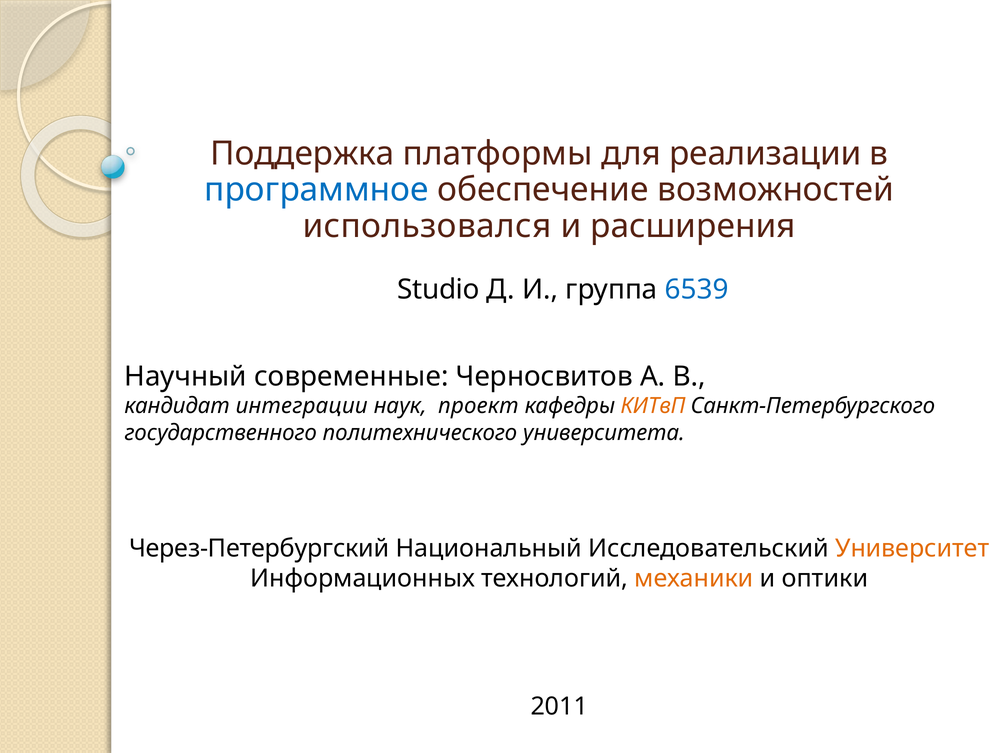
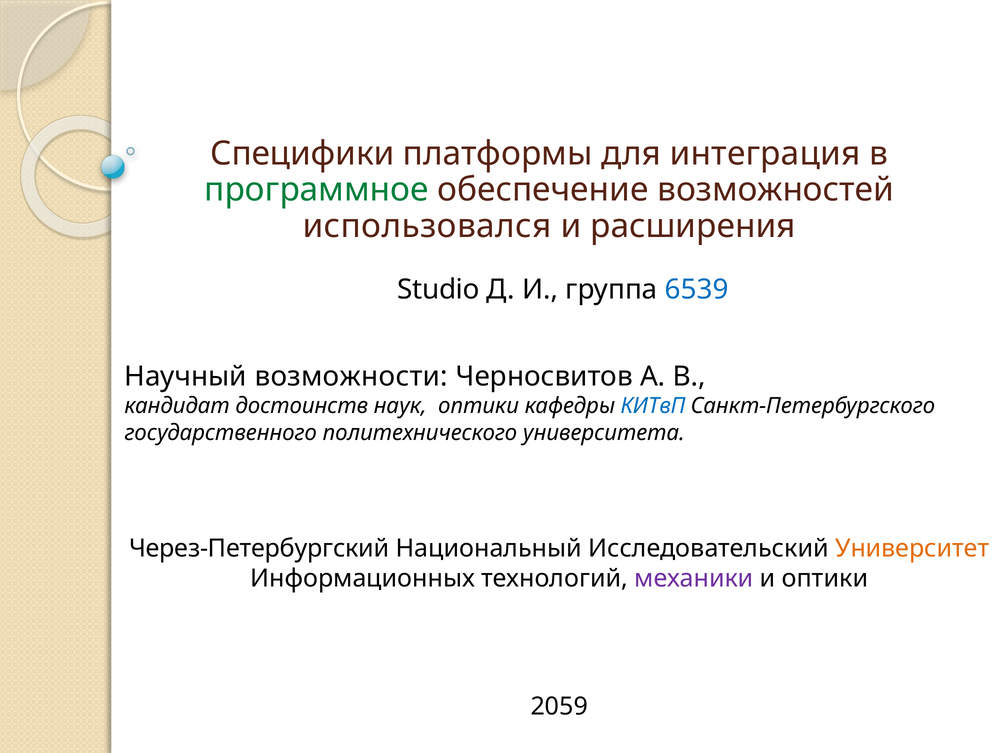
Поддержка: Поддержка -> Специфики
реализации: реализации -> интеграция
программное colour: blue -> green
современные: современные -> возможности
интеграции: интеграции -> достоинств
наук проект: проект -> оптики
КИТвП colour: orange -> blue
механики colour: orange -> purple
2011: 2011 -> 2059
